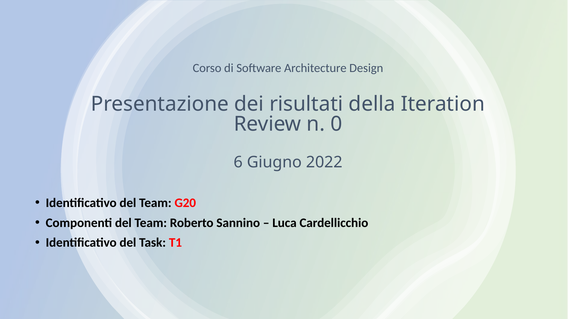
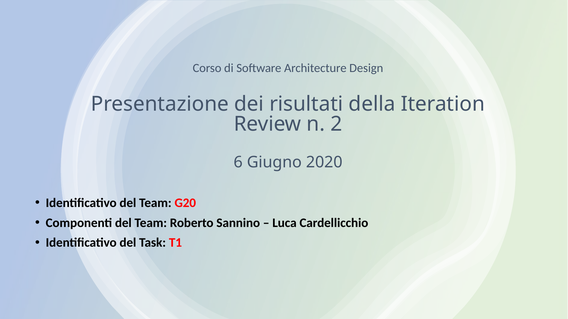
0: 0 -> 2
2022: 2022 -> 2020
